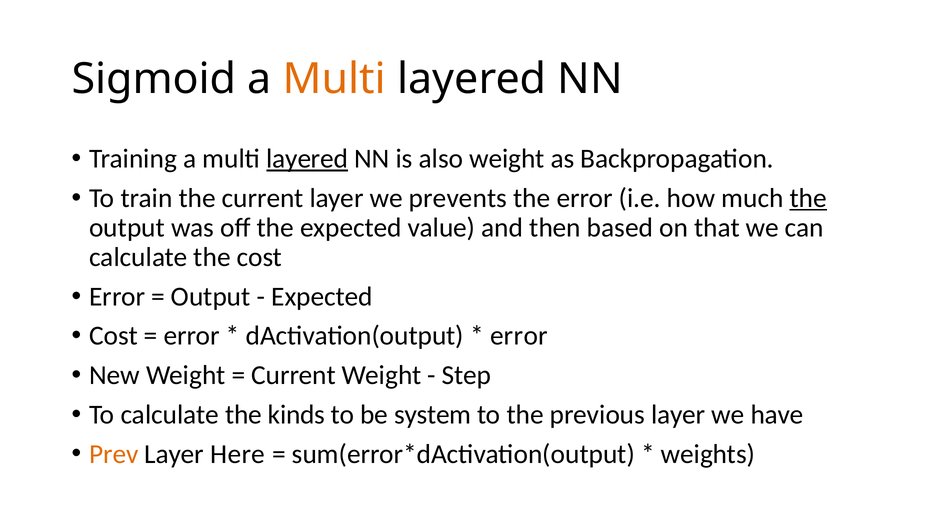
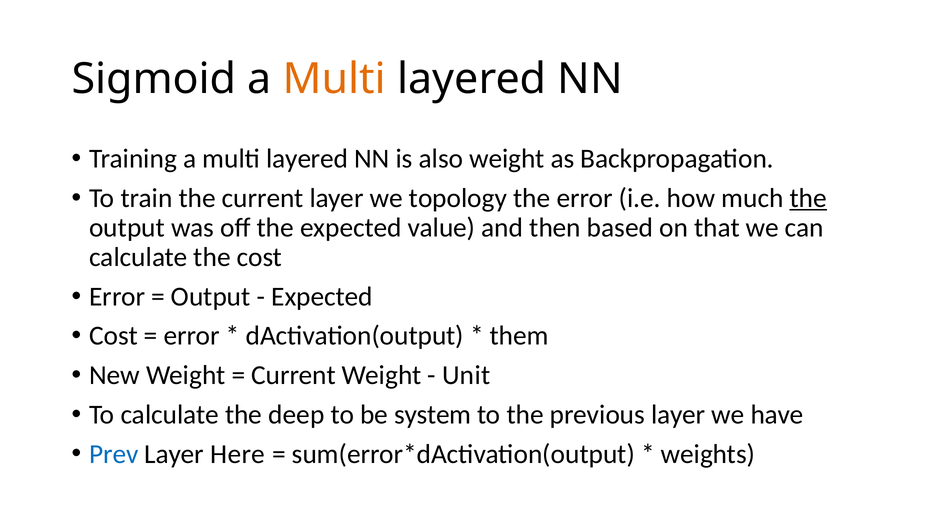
layered at (307, 159) underline: present -> none
prevents: prevents -> topology
error at (519, 336): error -> them
Step: Step -> Unit
kinds: kinds -> deep
Prev colour: orange -> blue
